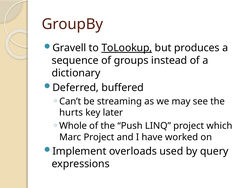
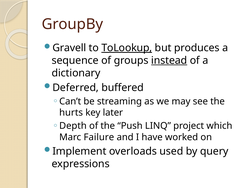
instead underline: none -> present
Whole: Whole -> Depth
Marc Project: Project -> Failure
